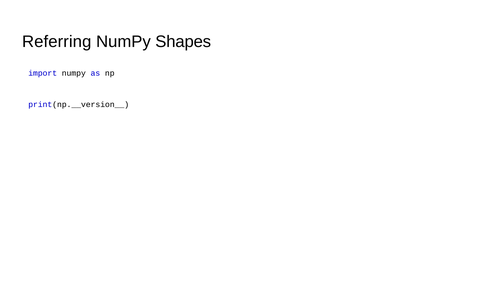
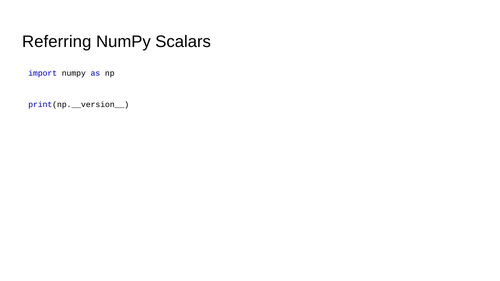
Shapes: Shapes -> Scalars
